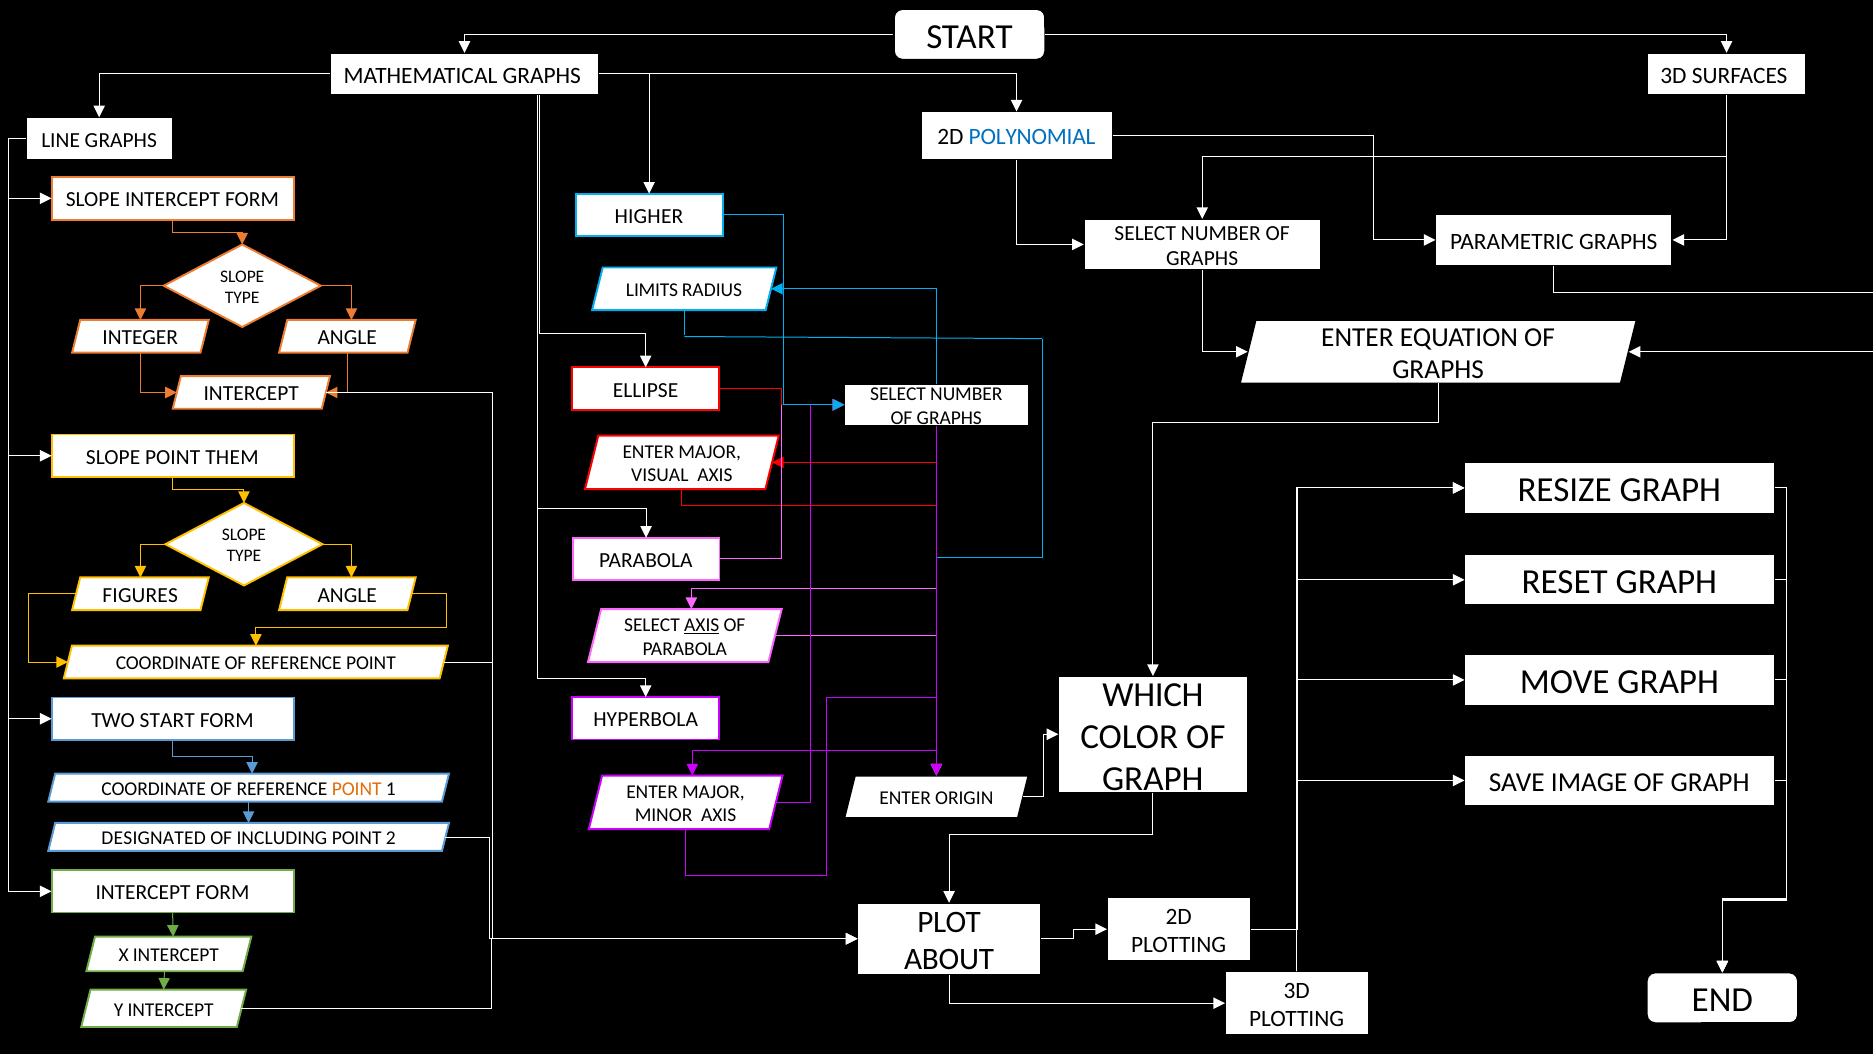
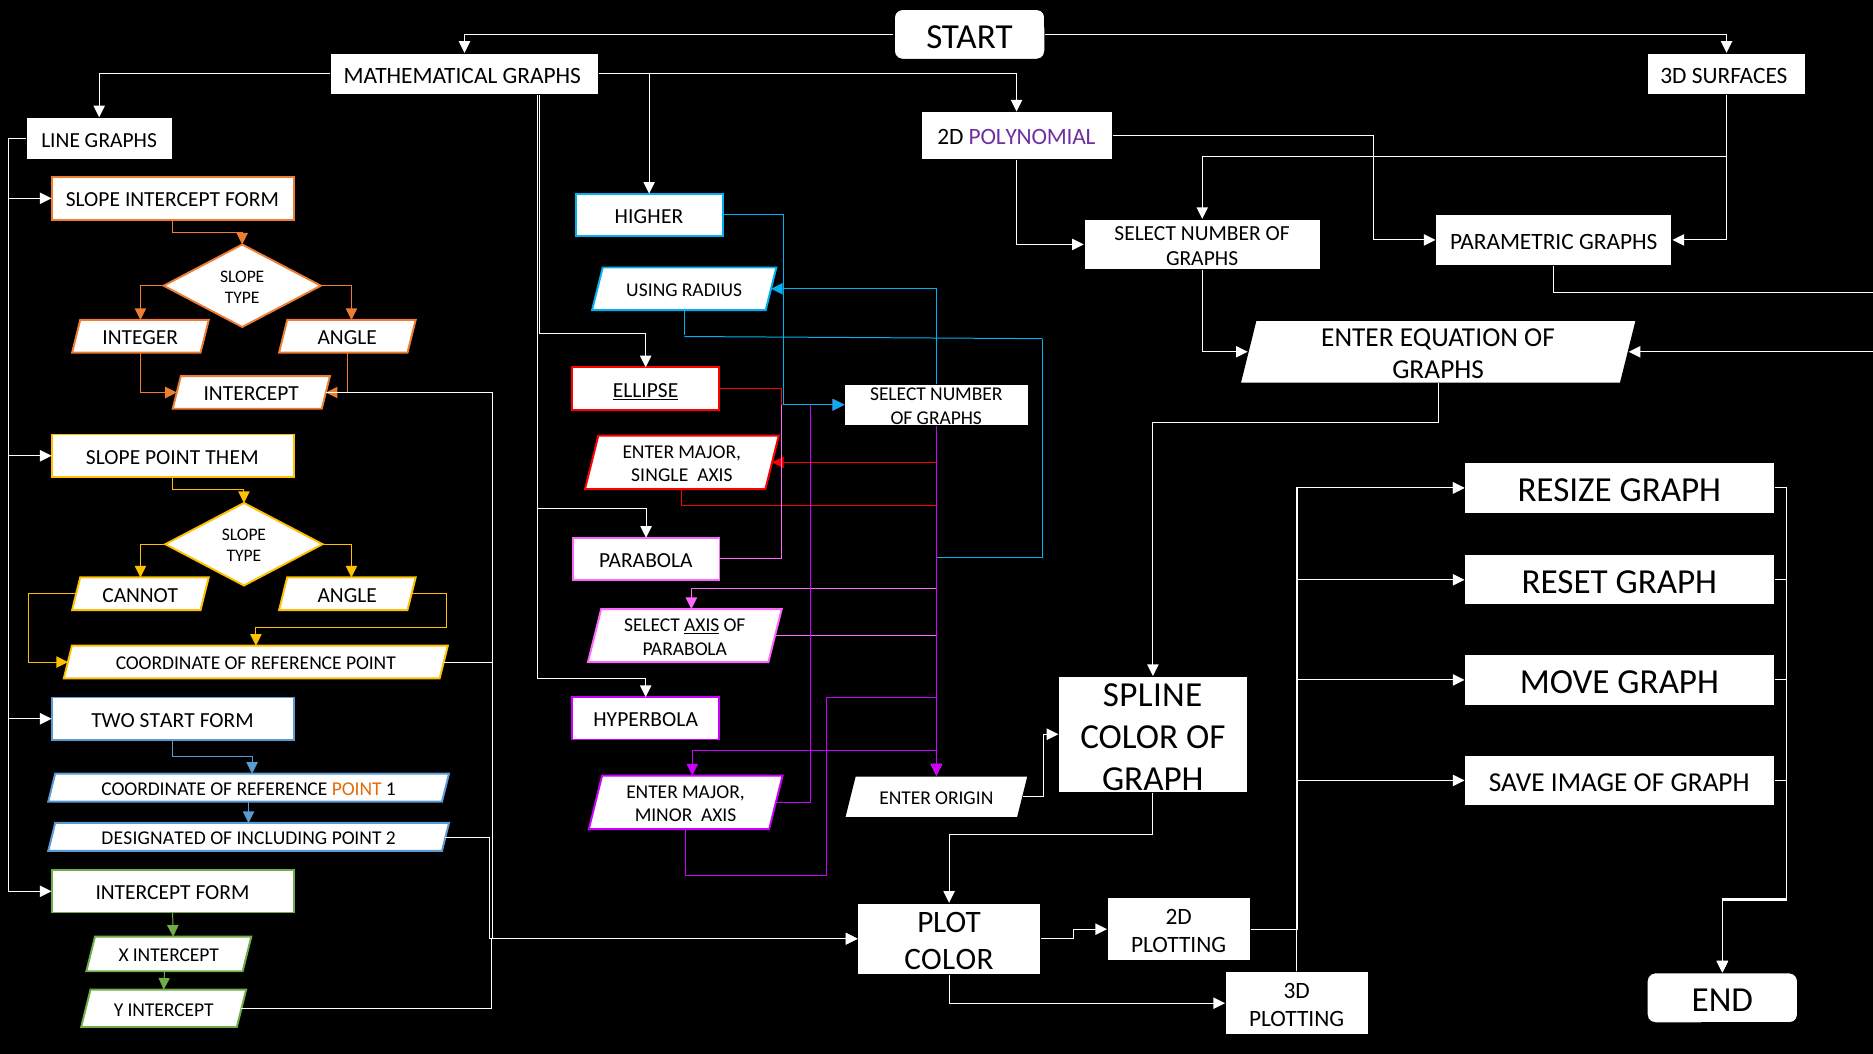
POLYNOMIAL colour: blue -> purple
LIMITS: LIMITS -> USING
ELLIPSE underline: none -> present
VISUAL: VISUAL -> SINGLE
FIGURES: FIGURES -> CANNOT
WHICH: WHICH -> SPLINE
ABOUT at (949, 959): ABOUT -> COLOR
